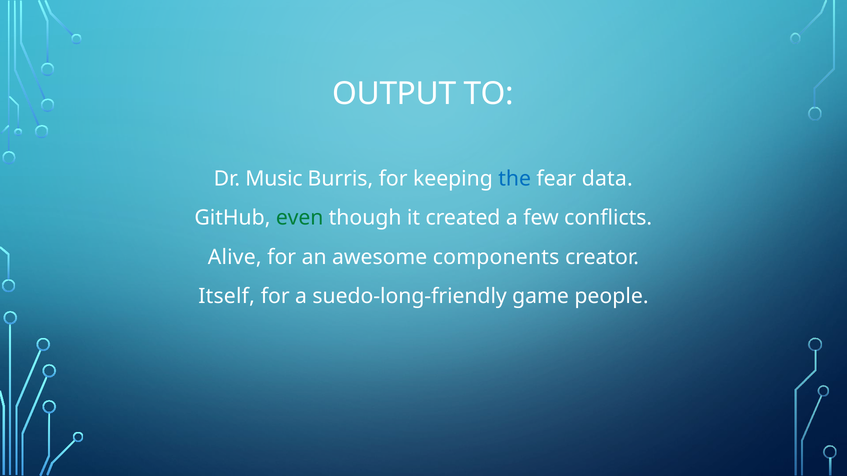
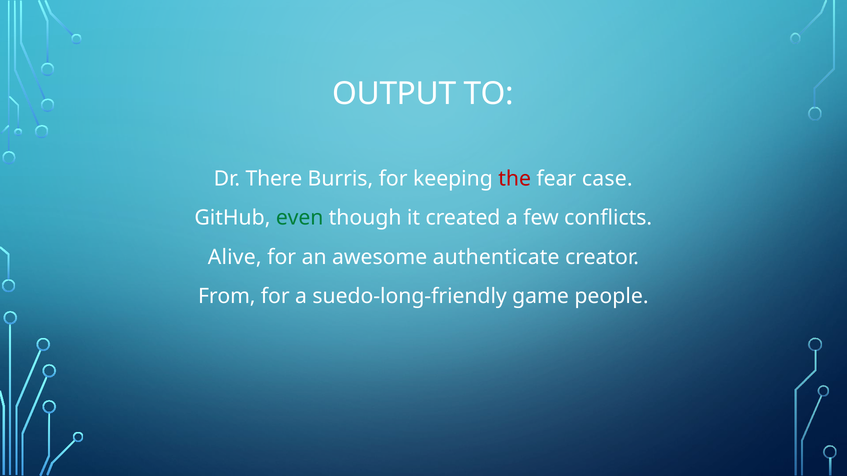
Music: Music -> There
the colour: blue -> red
data: data -> case
components: components -> authenticate
Itself: Itself -> From
